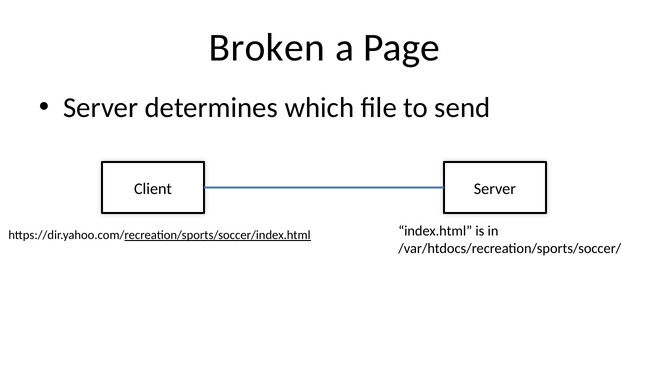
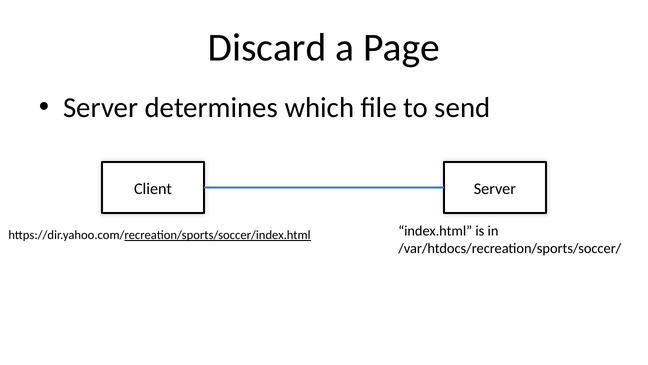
Broken: Broken -> Discard
